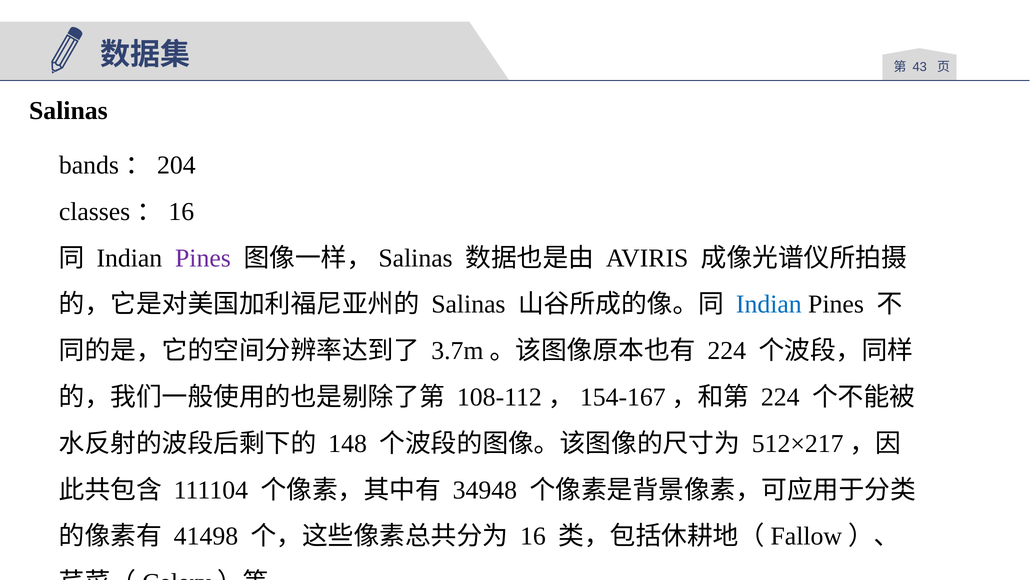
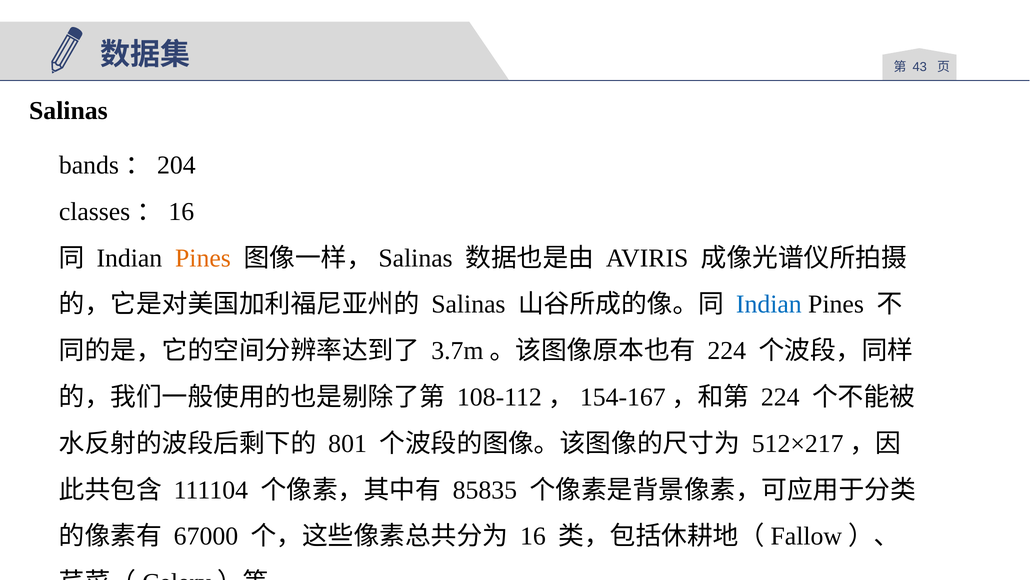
Pines at (203, 258) colour: purple -> orange
148: 148 -> 801
34948: 34948 -> 85835
41498: 41498 -> 67000
